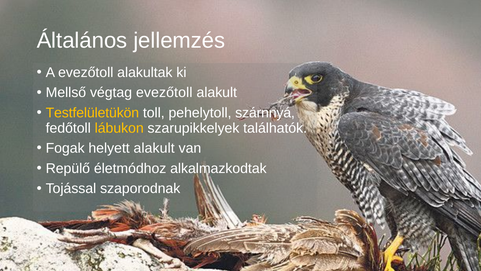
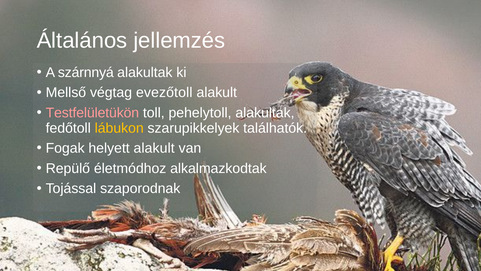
A evezőtoll: evezőtoll -> szárnnyá
Testfelületükön colour: yellow -> pink
pehelytoll szárnnyá: szárnnyá -> alakultak
